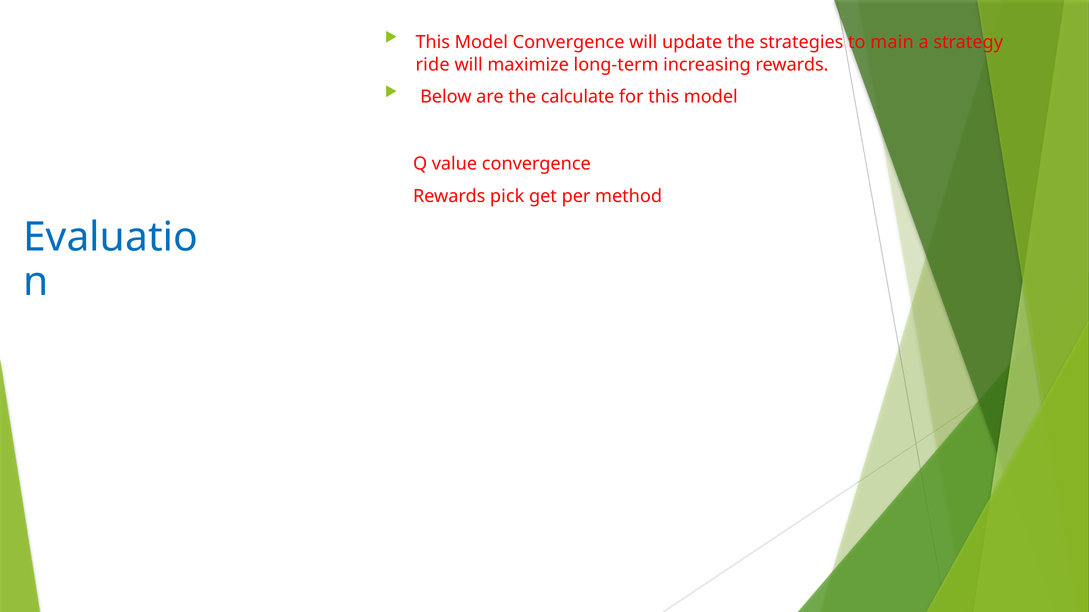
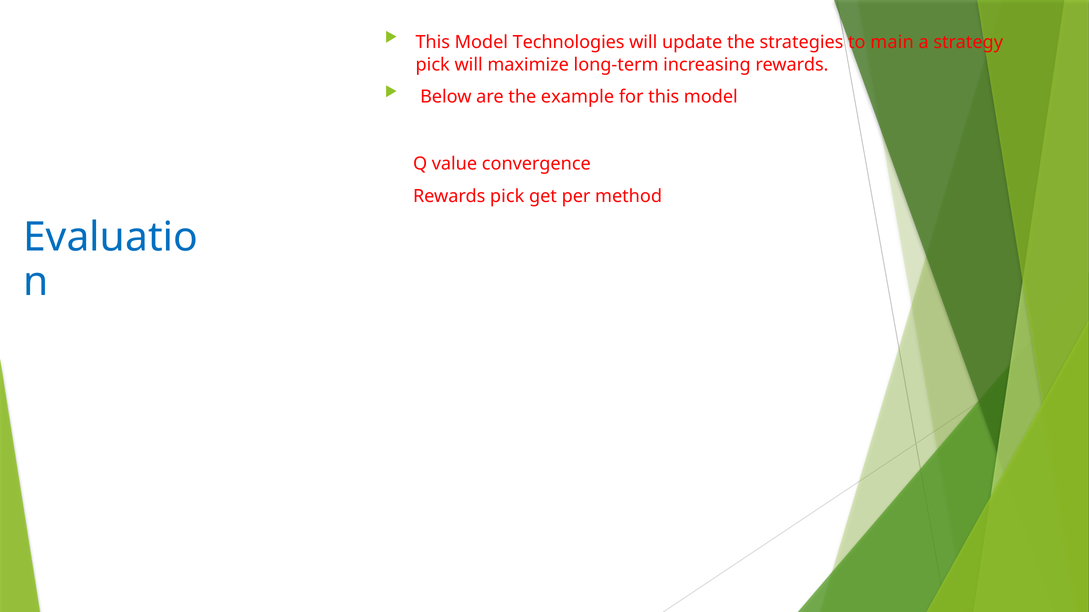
Model Convergence: Convergence -> Technologies
ride at (433, 65): ride -> pick
calculate: calculate -> example
